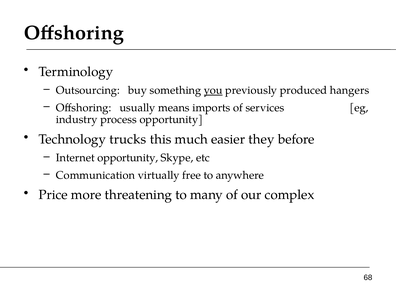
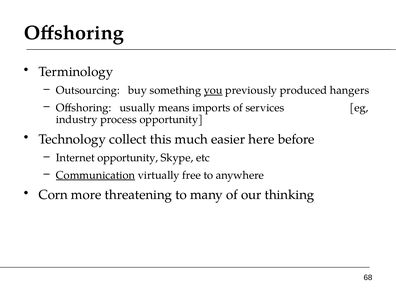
trucks: trucks -> collect
they: they -> here
Communication underline: none -> present
Price: Price -> Corn
complex: complex -> thinking
